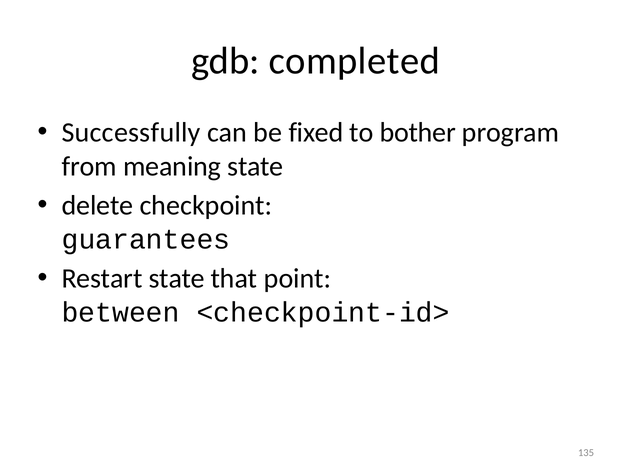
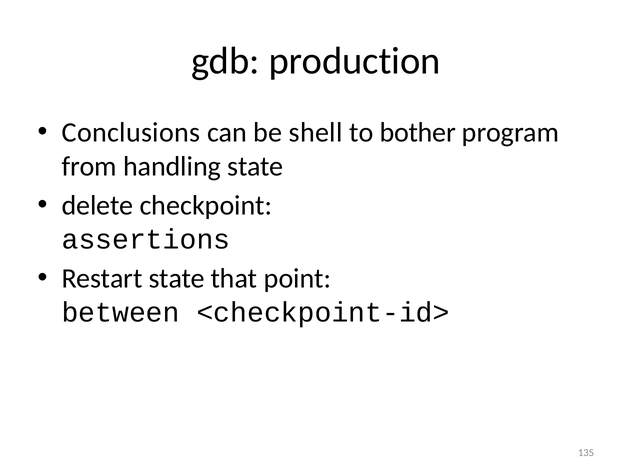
completed: completed -> production
Successfully: Successfully -> Conclusions
fixed: fixed -> shell
meaning: meaning -> handling
guarantees: guarantees -> assertions
